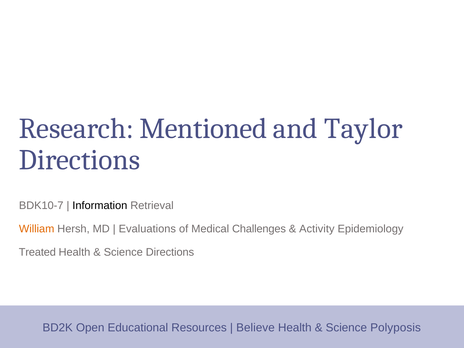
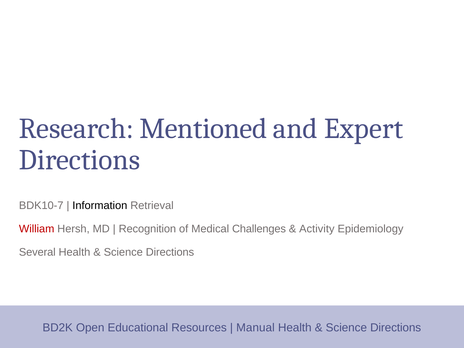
Taylor: Taylor -> Expert
William colour: orange -> red
Evaluations: Evaluations -> Recognition
Treated: Treated -> Several
Believe: Believe -> Manual
Polyposis at (396, 328): Polyposis -> Directions
